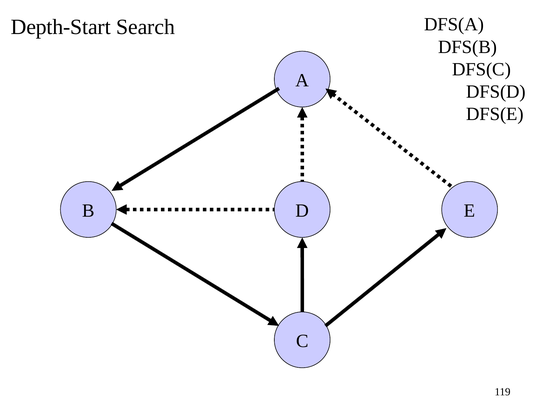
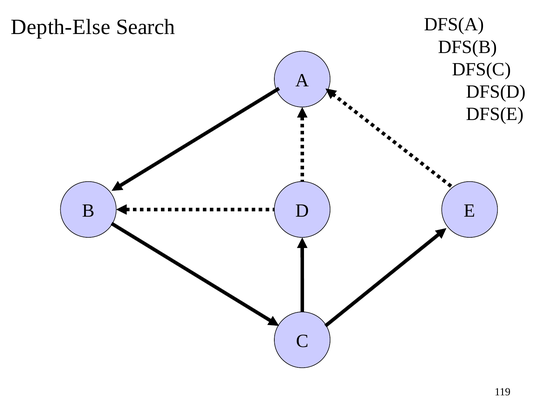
Depth-Start: Depth-Start -> Depth-Else
